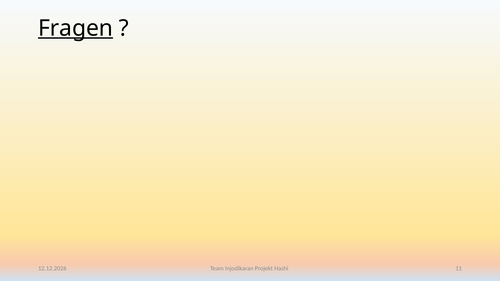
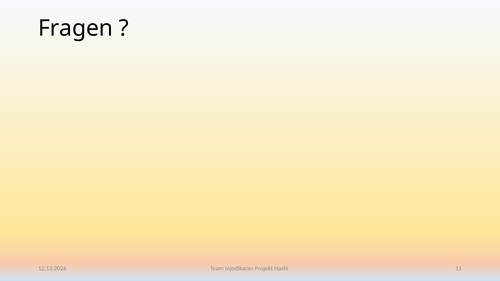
Fragen underline: present -> none
